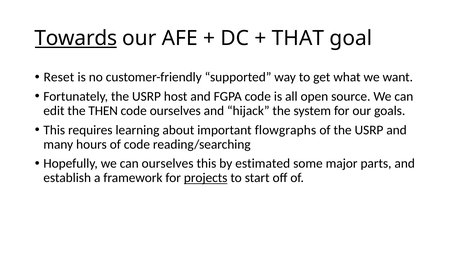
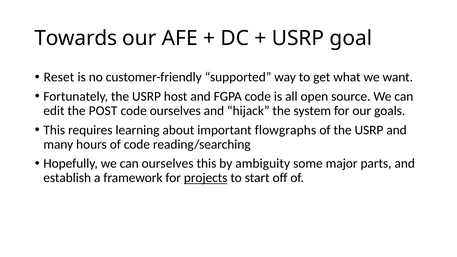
Towards underline: present -> none
THAT at (298, 38): THAT -> USRP
THEN: THEN -> POST
estimated: estimated -> ambiguity
